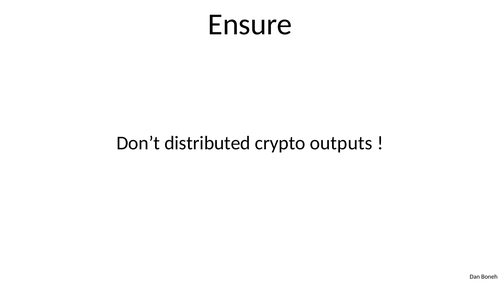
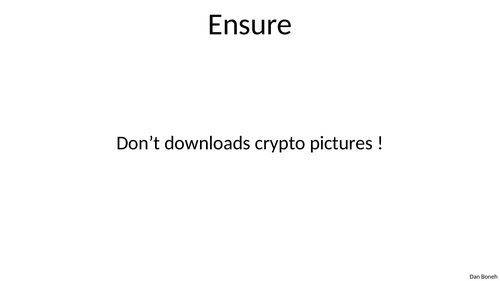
distributed: distributed -> downloads
outputs: outputs -> pictures
